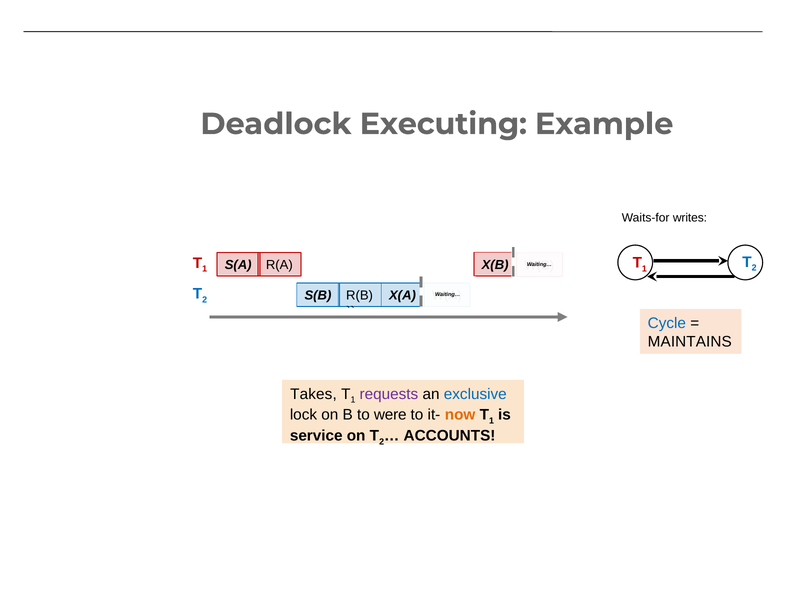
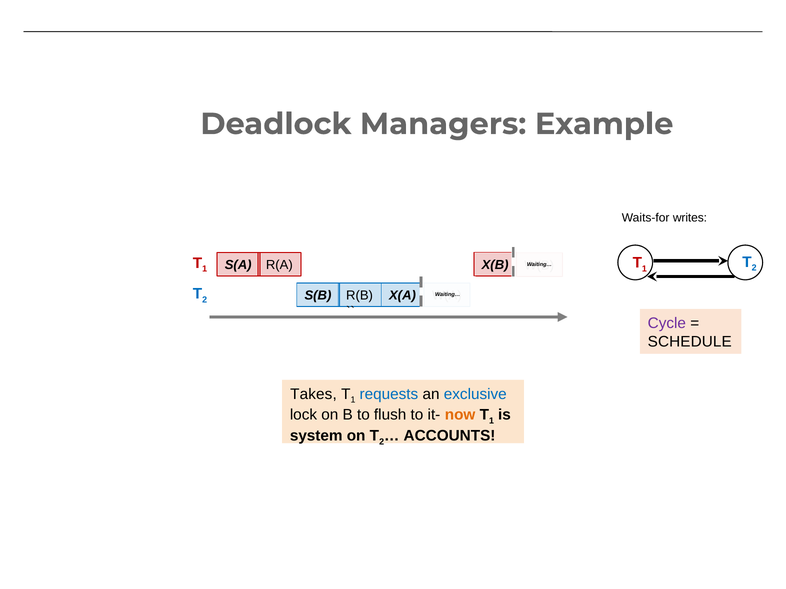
Executing: Executing -> Managers
Cycle colour: blue -> purple
MAINTAINS: MAINTAINS -> SCHEDULE
requests colour: purple -> blue
were: were -> flush
service: service -> system
